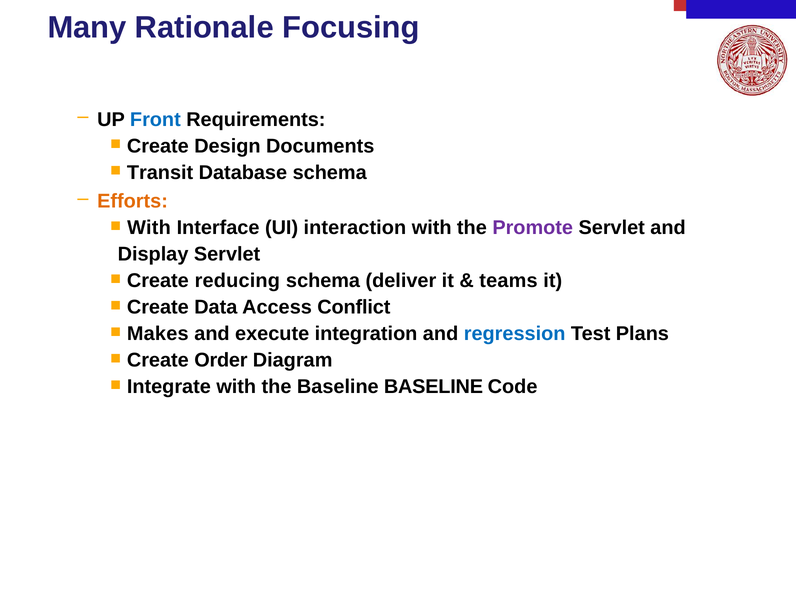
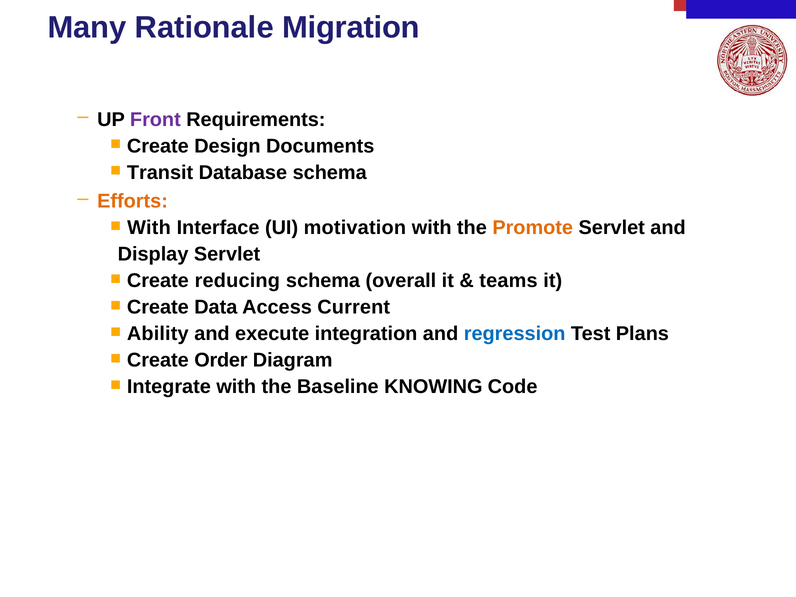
Focusing: Focusing -> Migration
Front colour: blue -> purple
interaction: interaction -> motivation
Promote colour: purple -> orange
deliver: deliver -> overall
Conflict: Conflict -> Current
Makes: Makes -> Ability
Baseline BASELINE: BASELINE -> KNOWING
